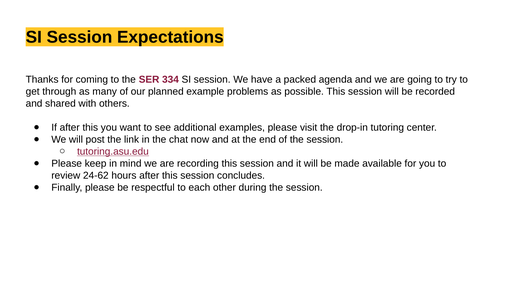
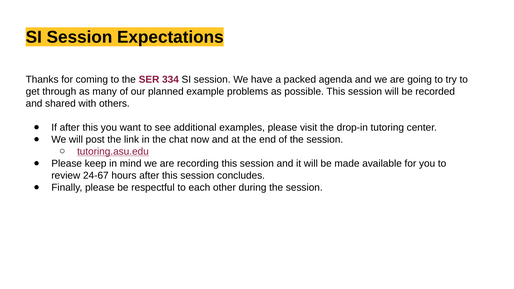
24-62: 24-62 -> 24-67
